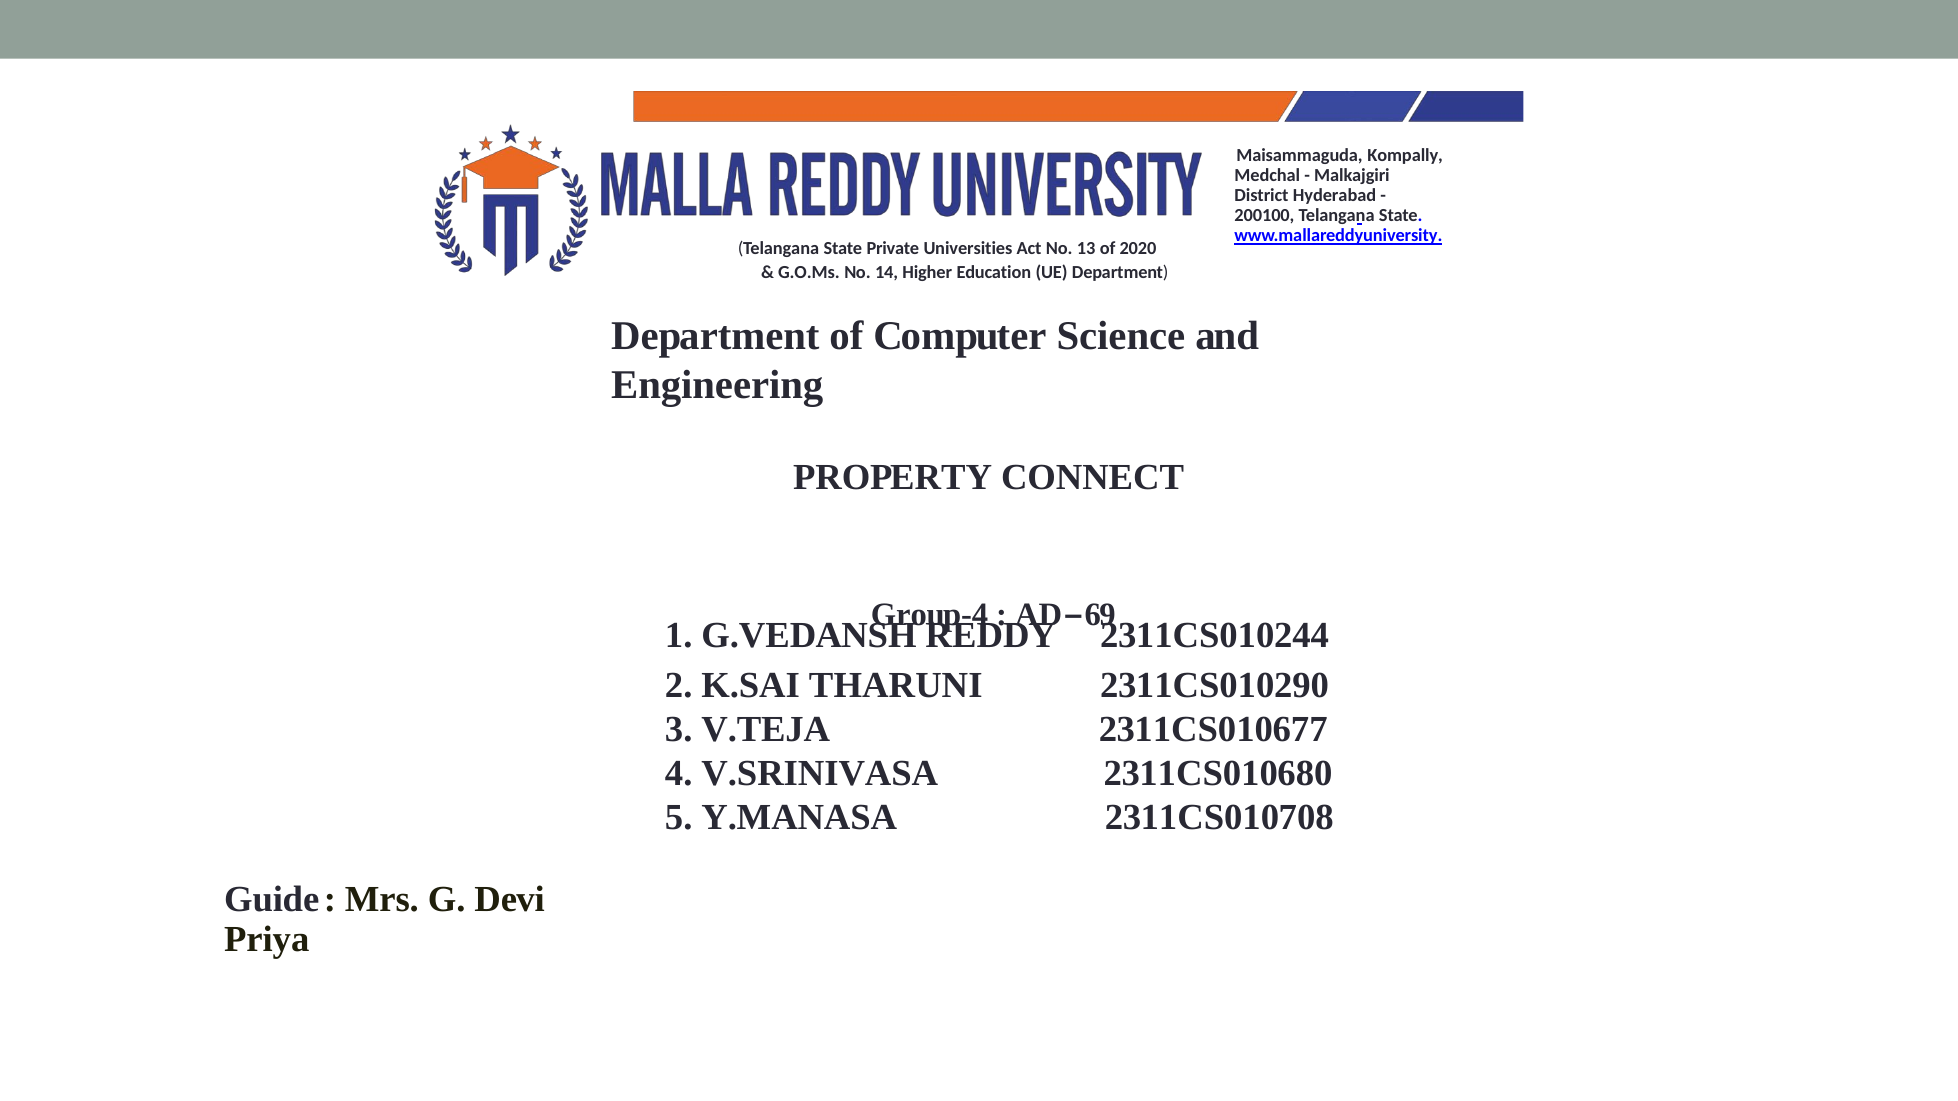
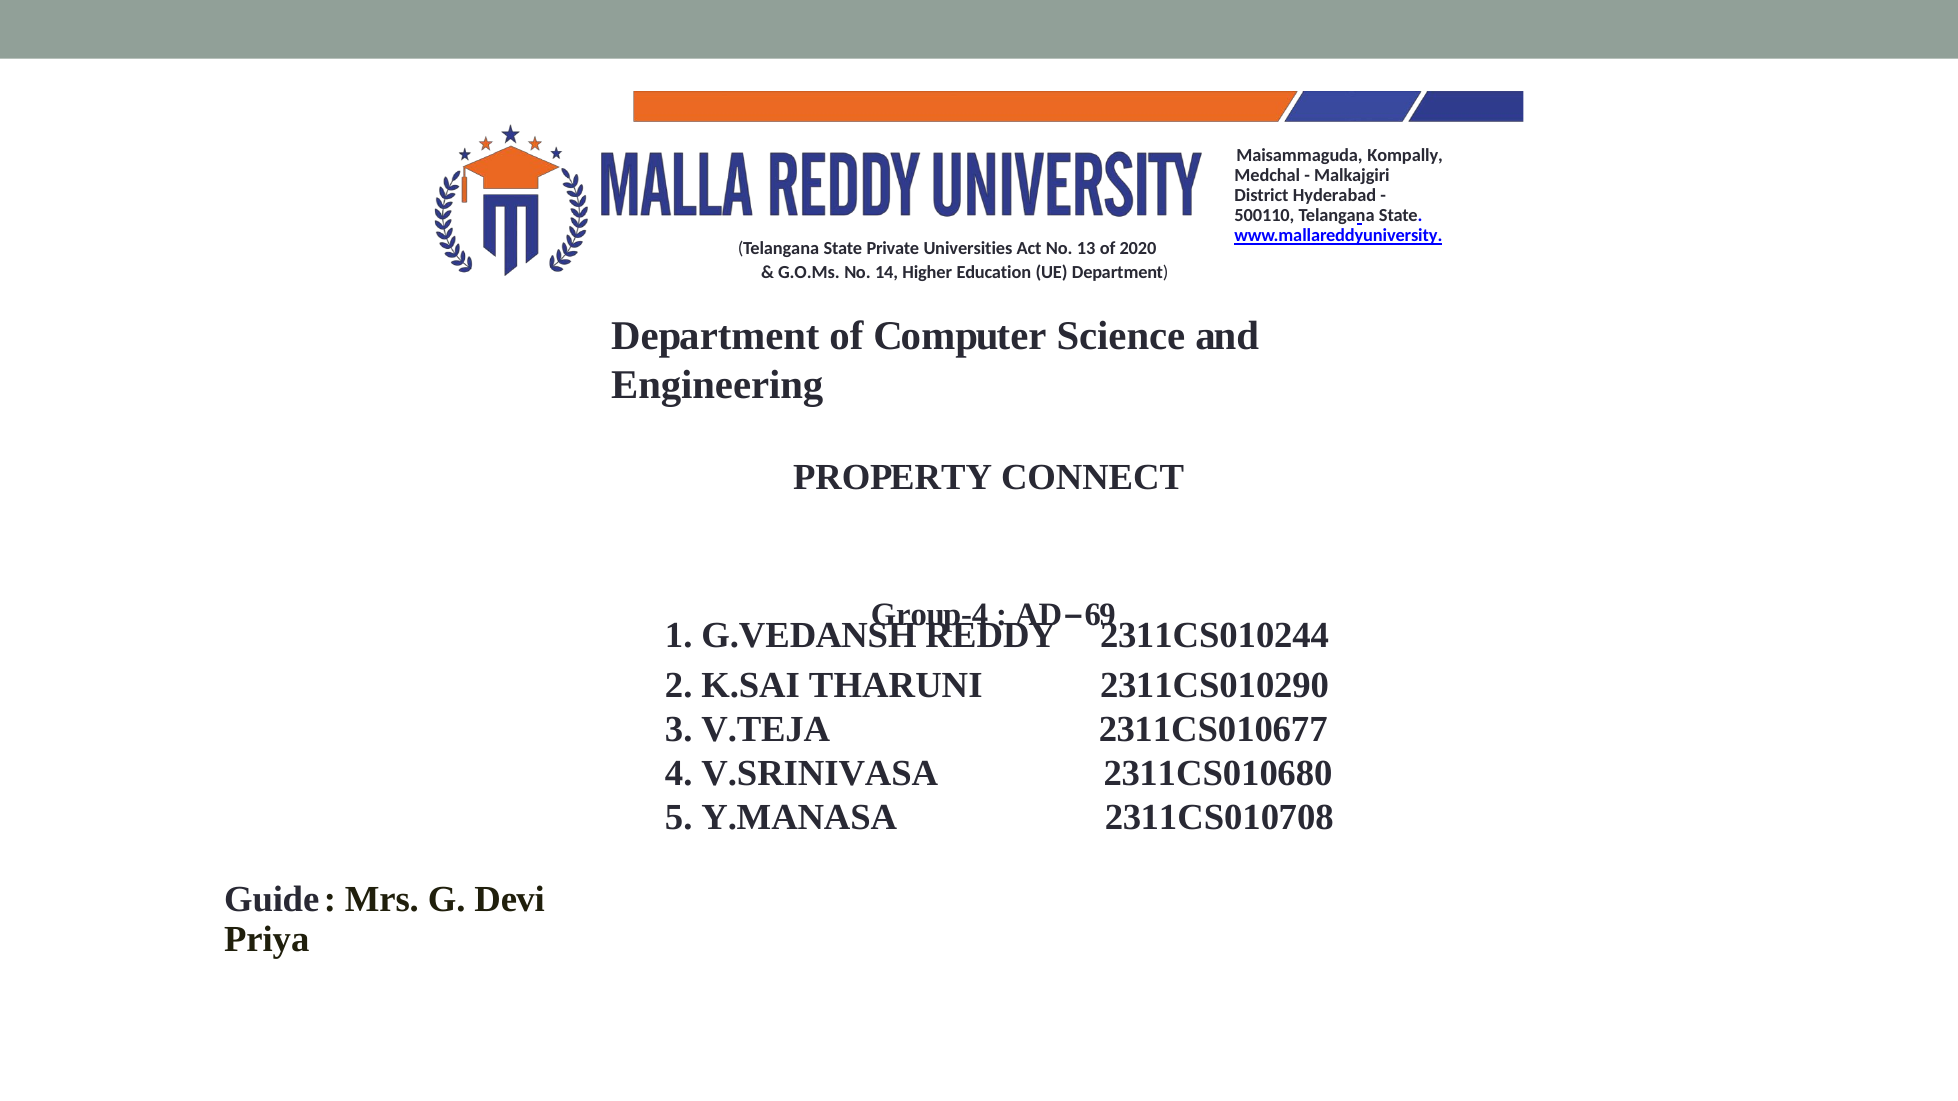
200100: 200100 -> 500110
